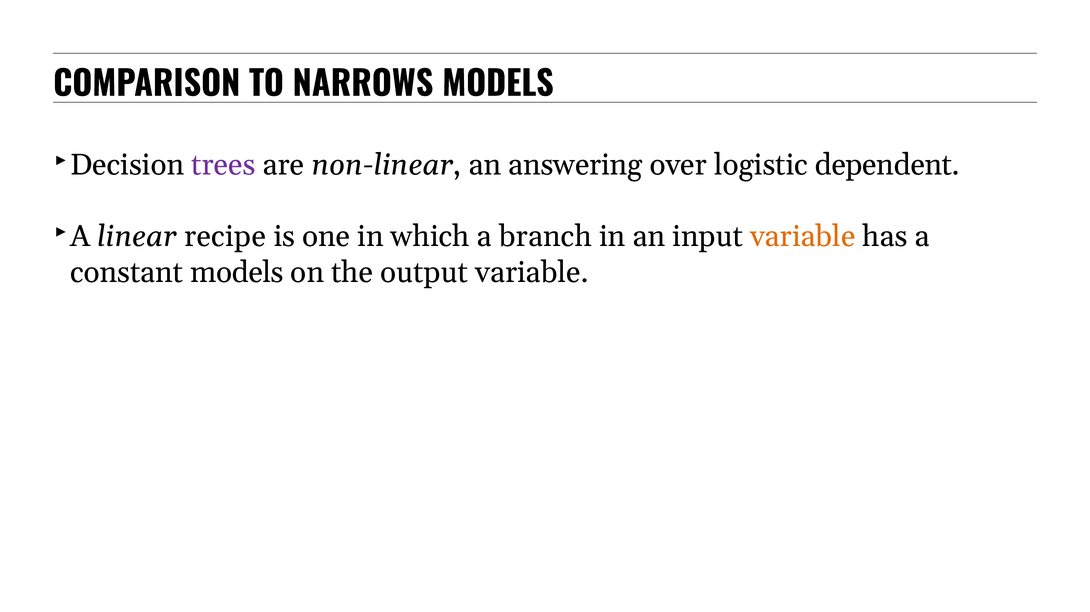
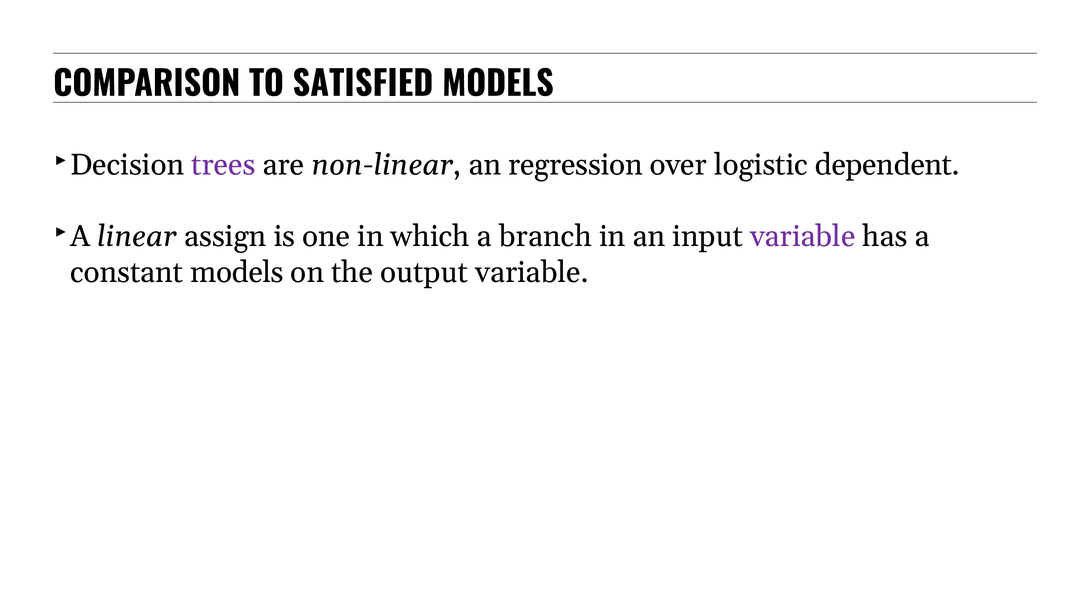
NARROWS: NARROWS -> SATISFIED
answering: answering -> regression
recipe: recipe -> assign
variable at (803, 236) colour: orange -> purple
